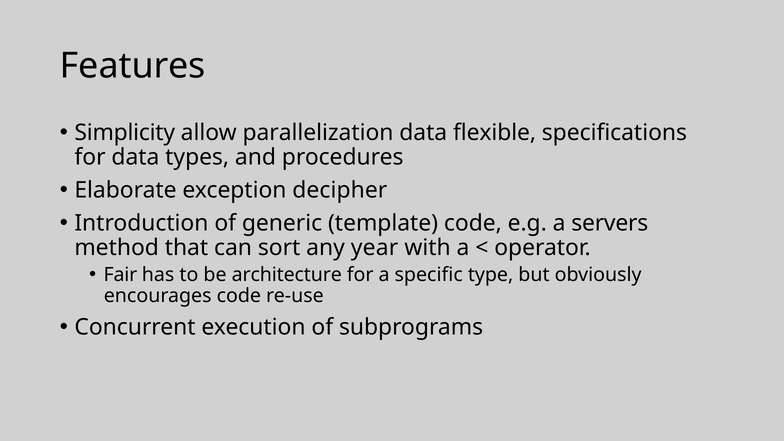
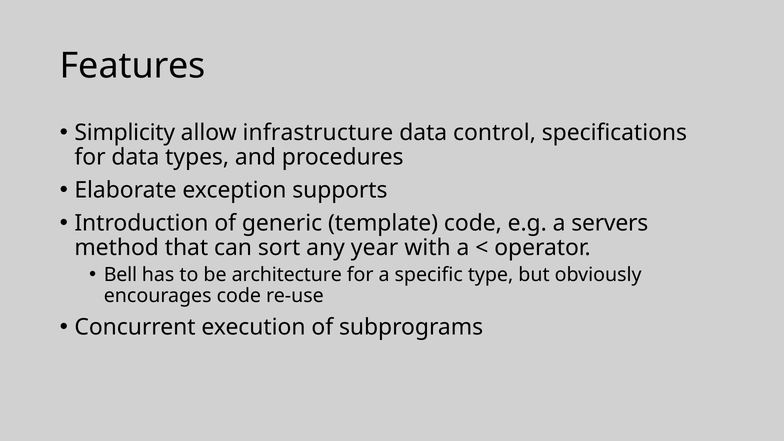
parallelization: parallelization -> infrastructure
flexible: flexible -> control
decipher: decipher -> supports
Fair: Fair -> Bell
